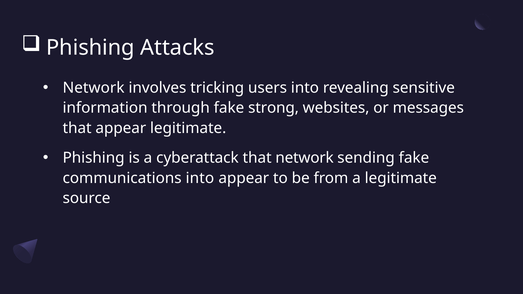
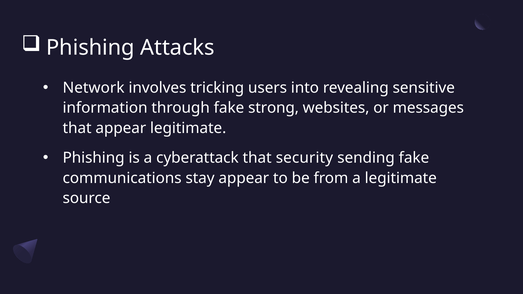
that network: network -> security
communications into: into -> stay
